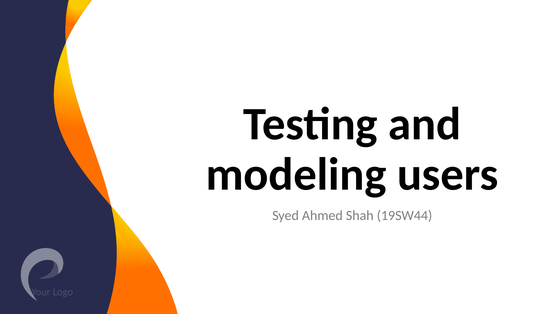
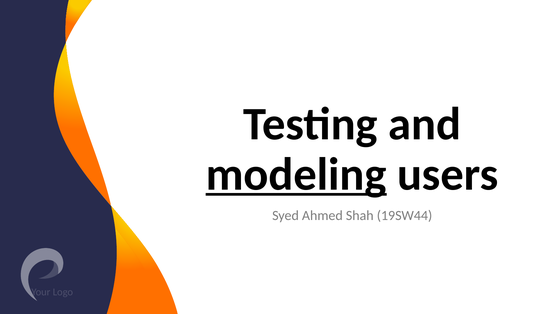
modeling underline: none -> present
